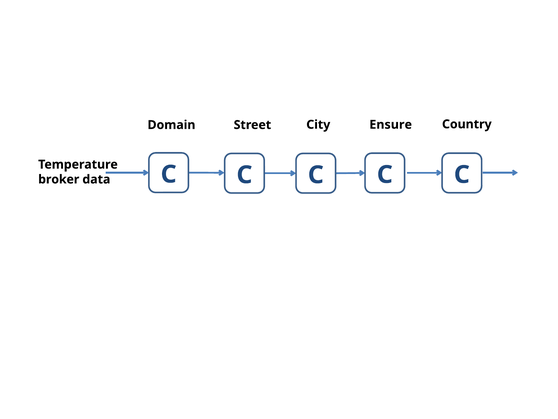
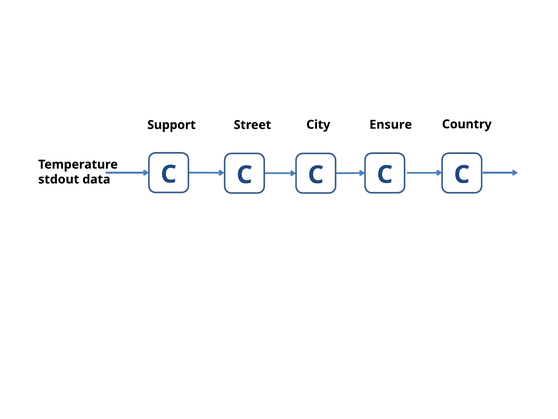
Domain: Domain -> Support
broker: broker -> stdout
